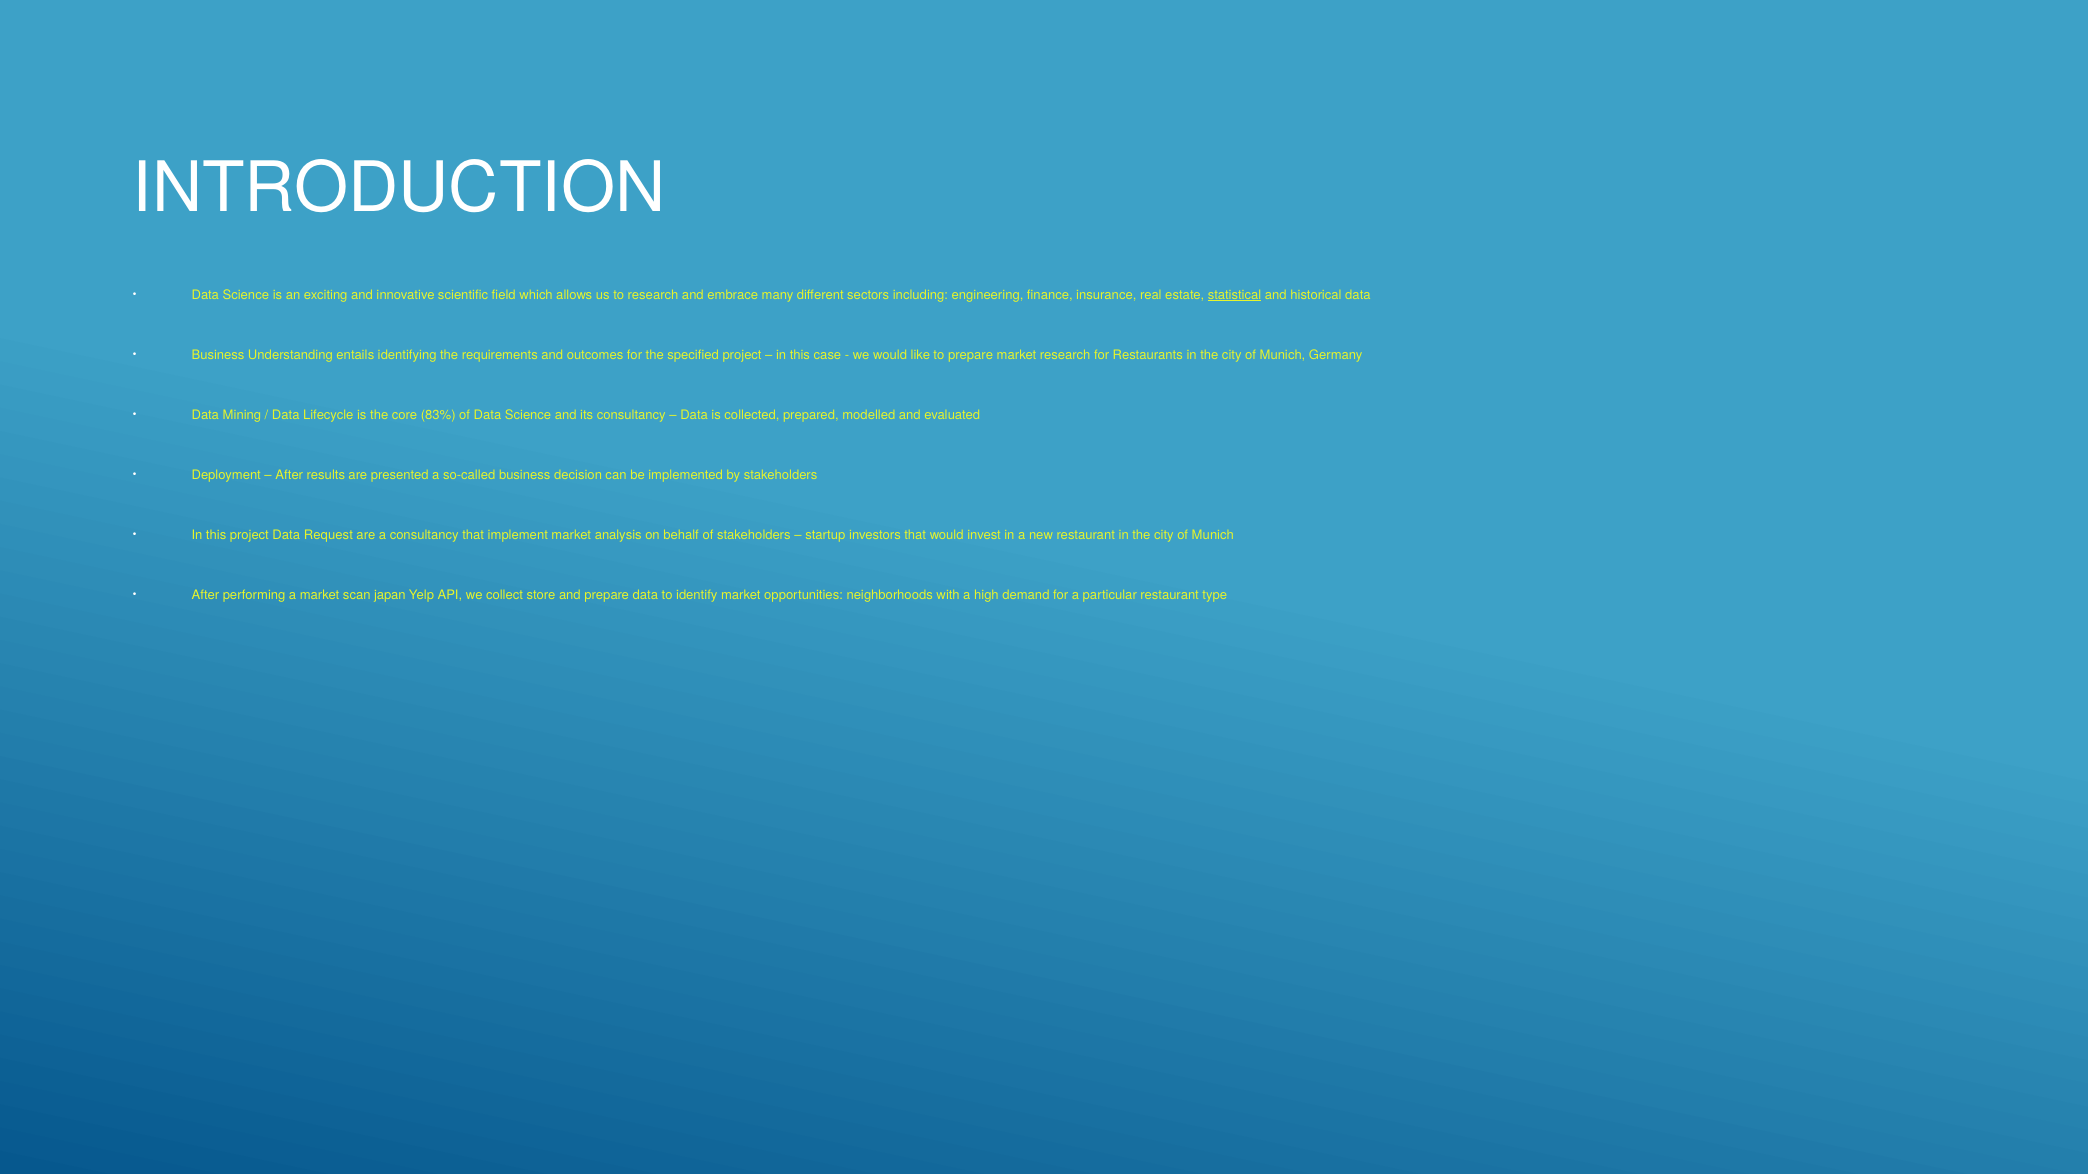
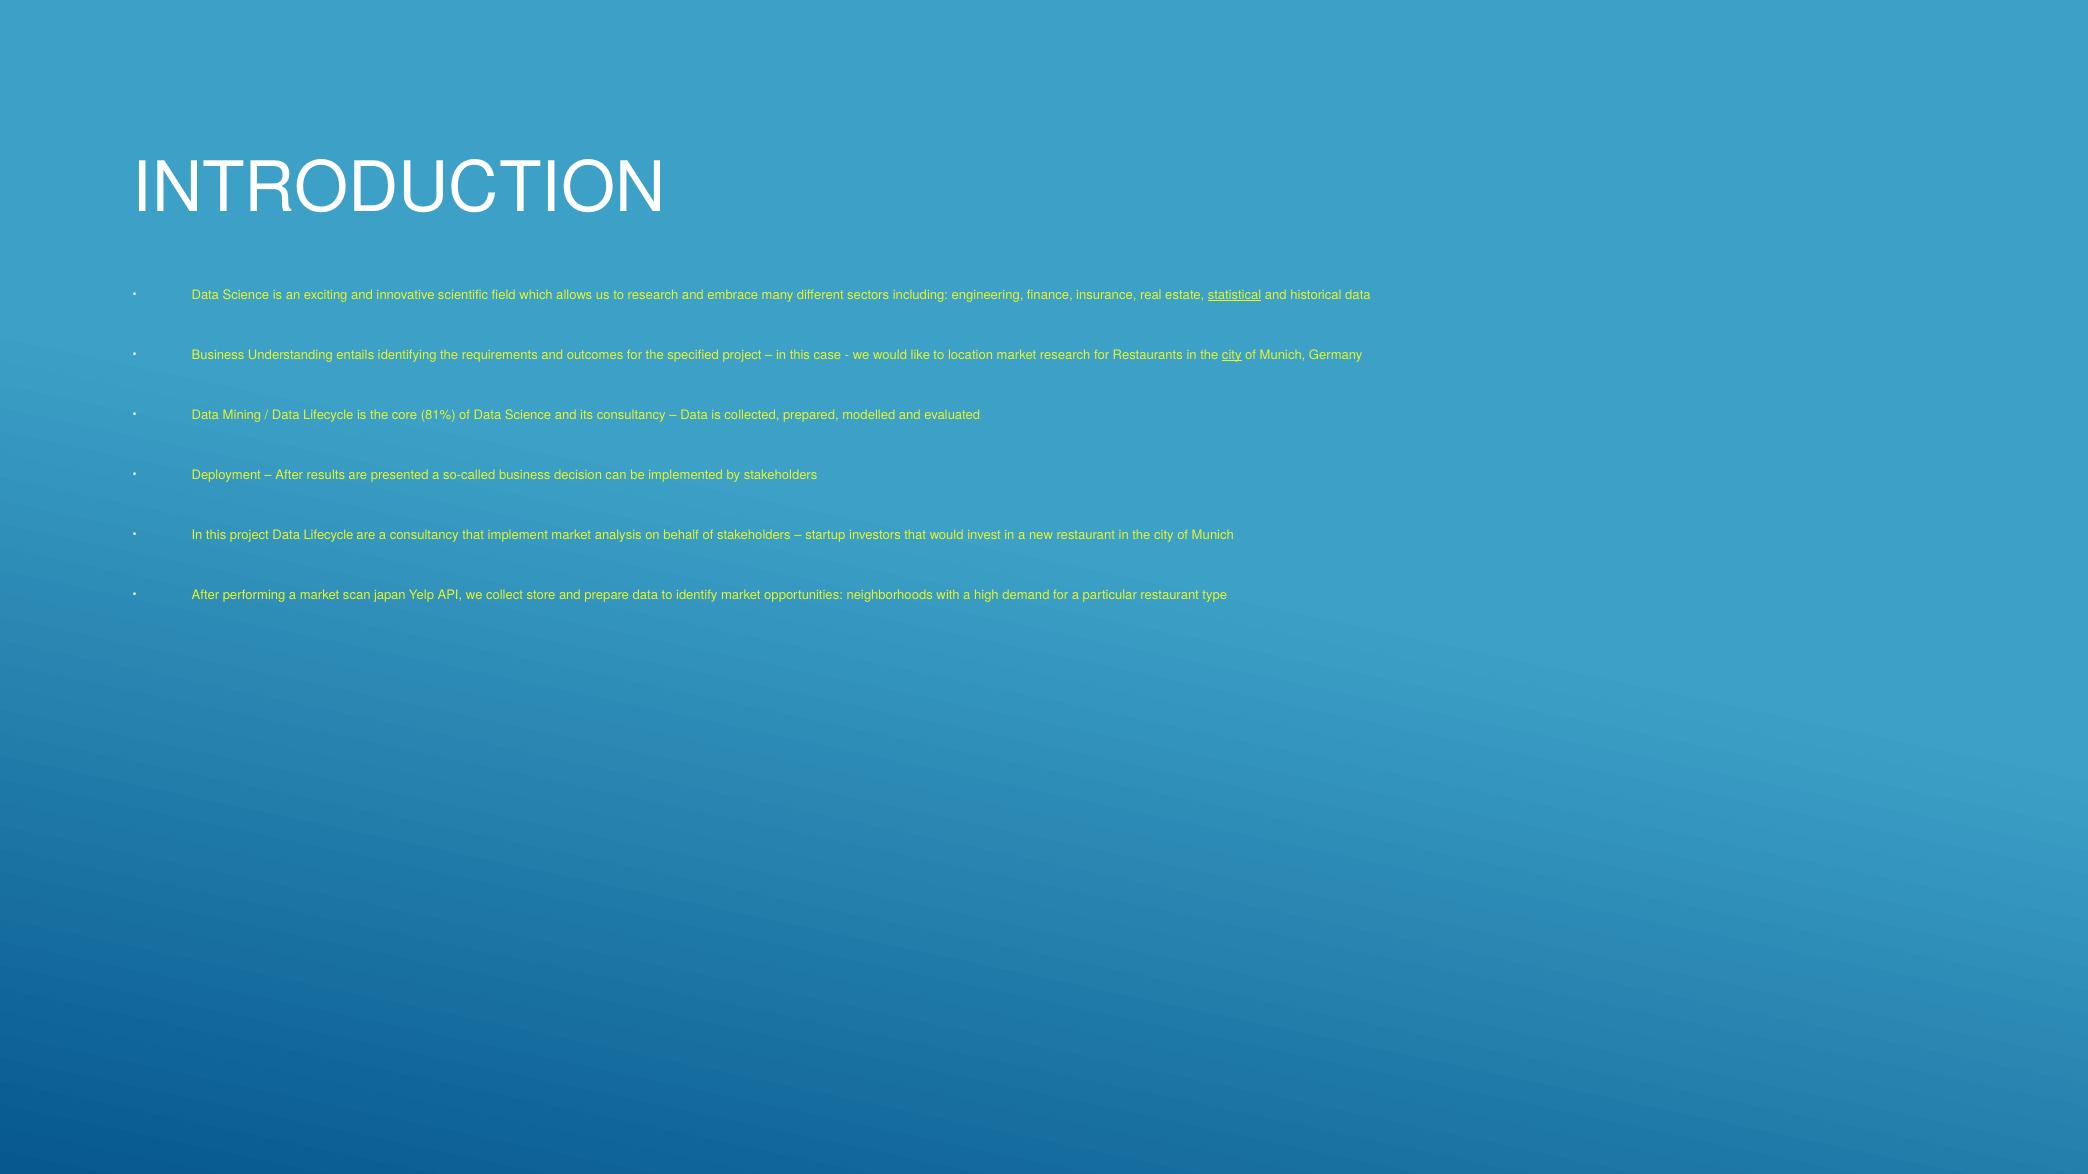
to prepare: prepare -> location
city at (1232, 355) underline: none -> present
83%: 83% -> 81%
project Data Request: Request -> Lifecycle
